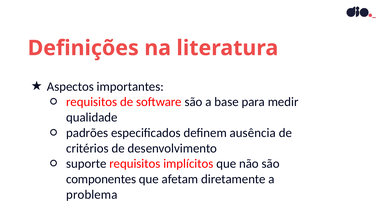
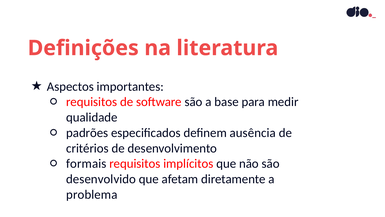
suporte: suporte -> formais
componentes: componentes -> desenvolvido
